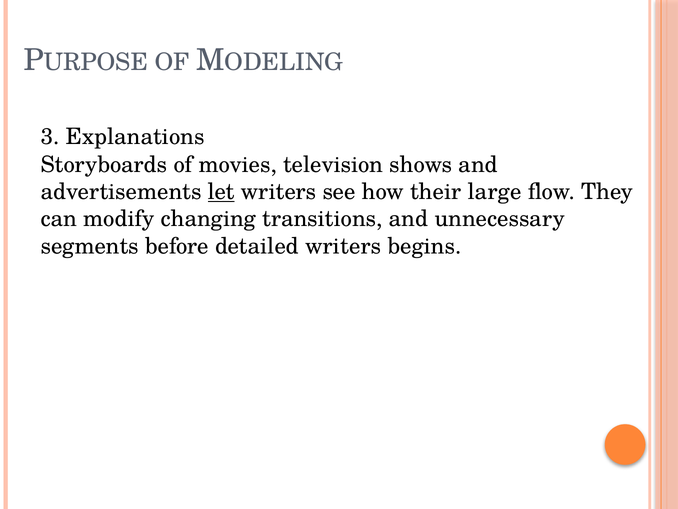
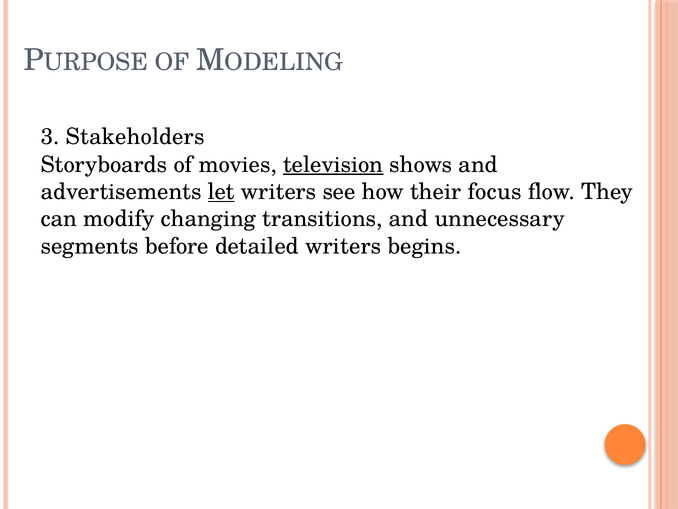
Explanations: Explanations -> Stakeholders
television underline: none -> present
large: large -> focus
